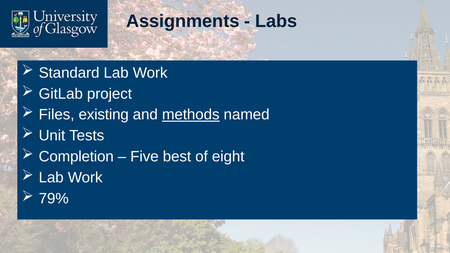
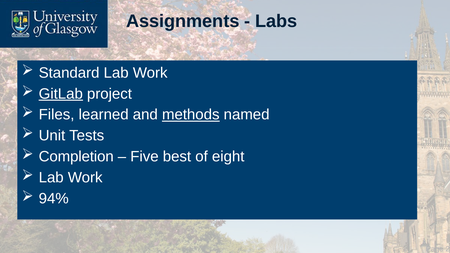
GitLab underline: none -> present
existing: existing -> learned
79%: 79% -> 94%
